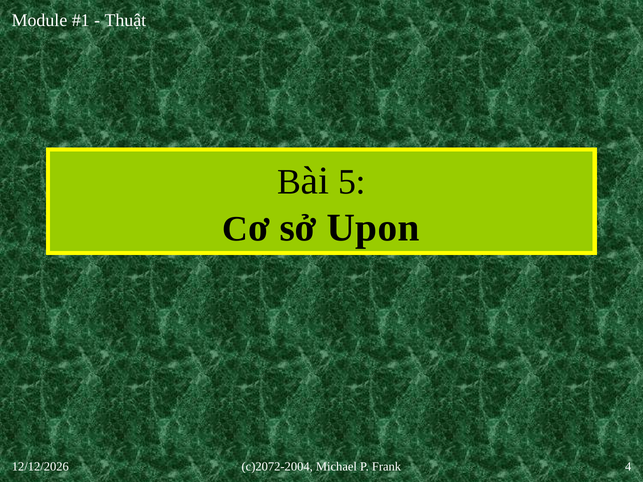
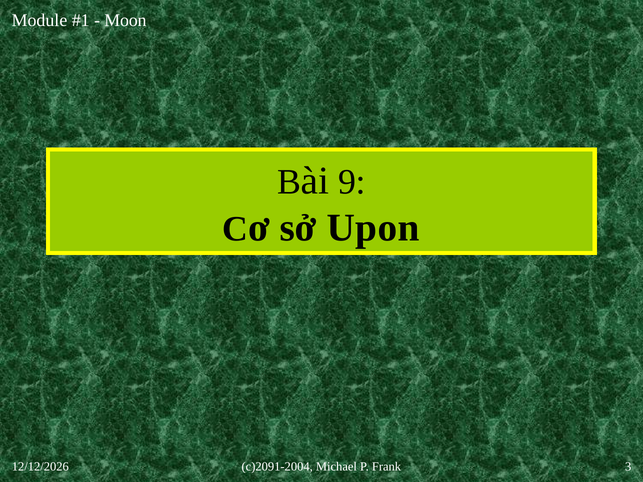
Thuật: Thuật -> Moon
5: 5 -> 9
c)2072-2004: c)2072-2004 -> c)2091-2004
4: 4 -> 3
